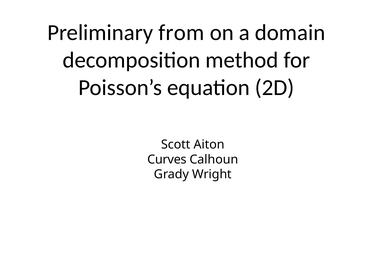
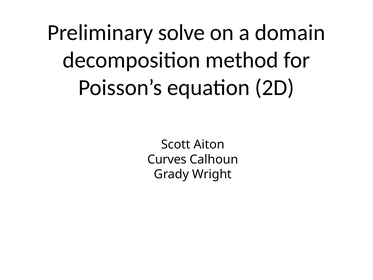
from: from -> solve
